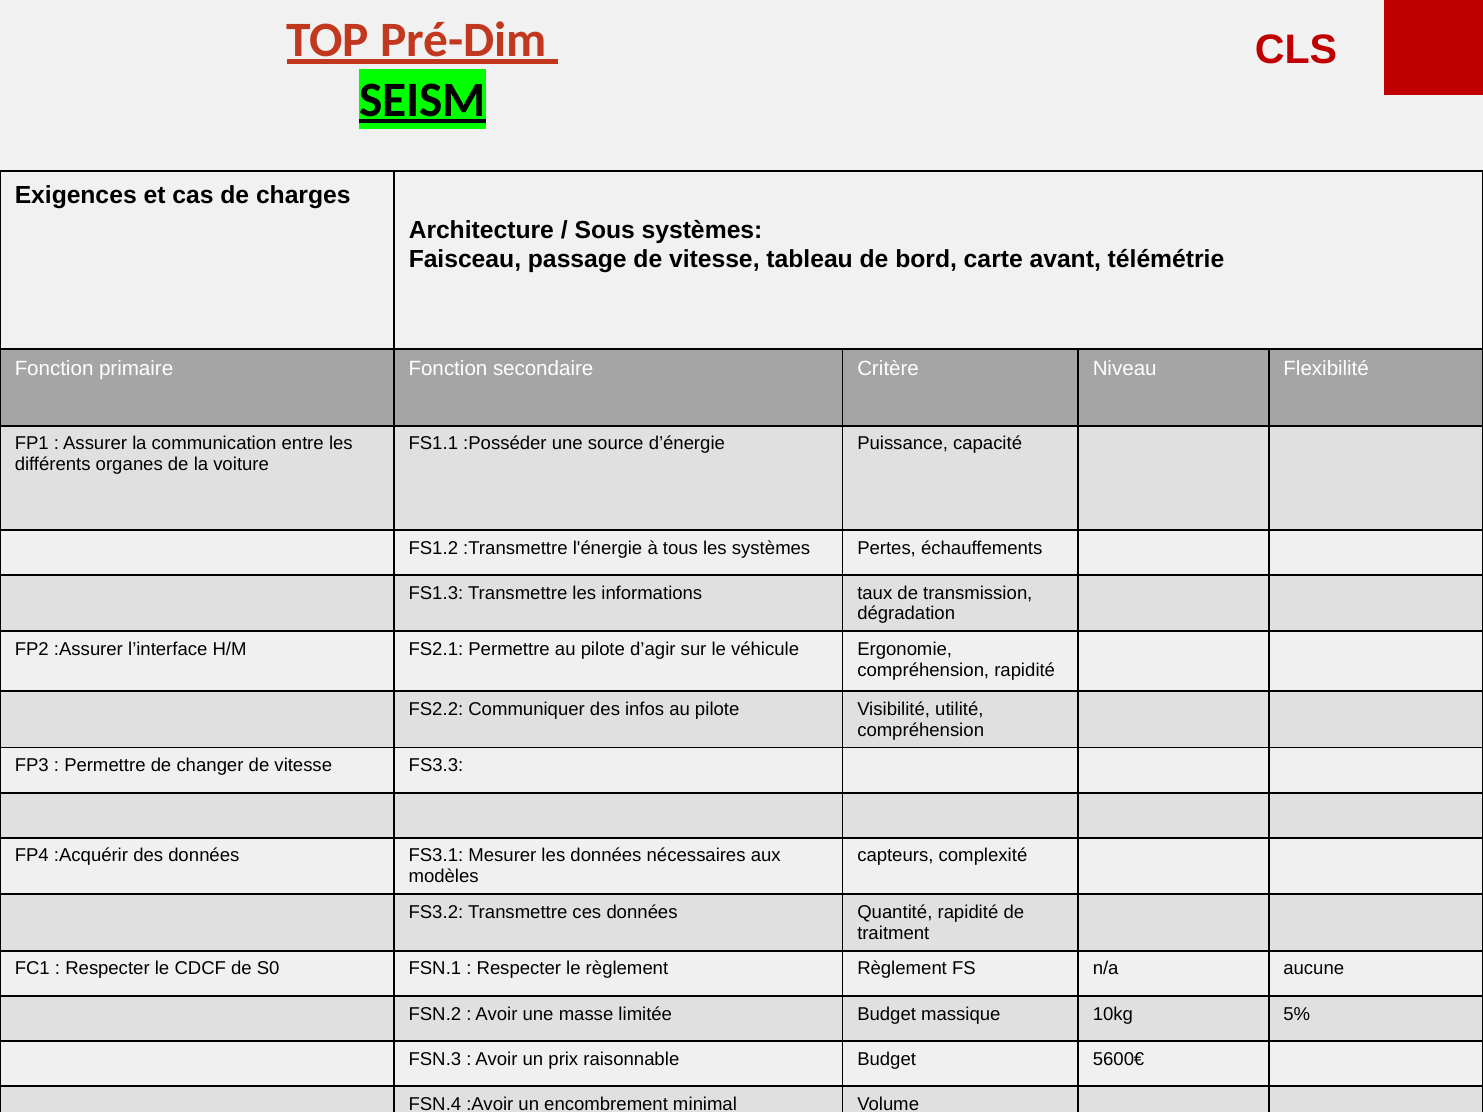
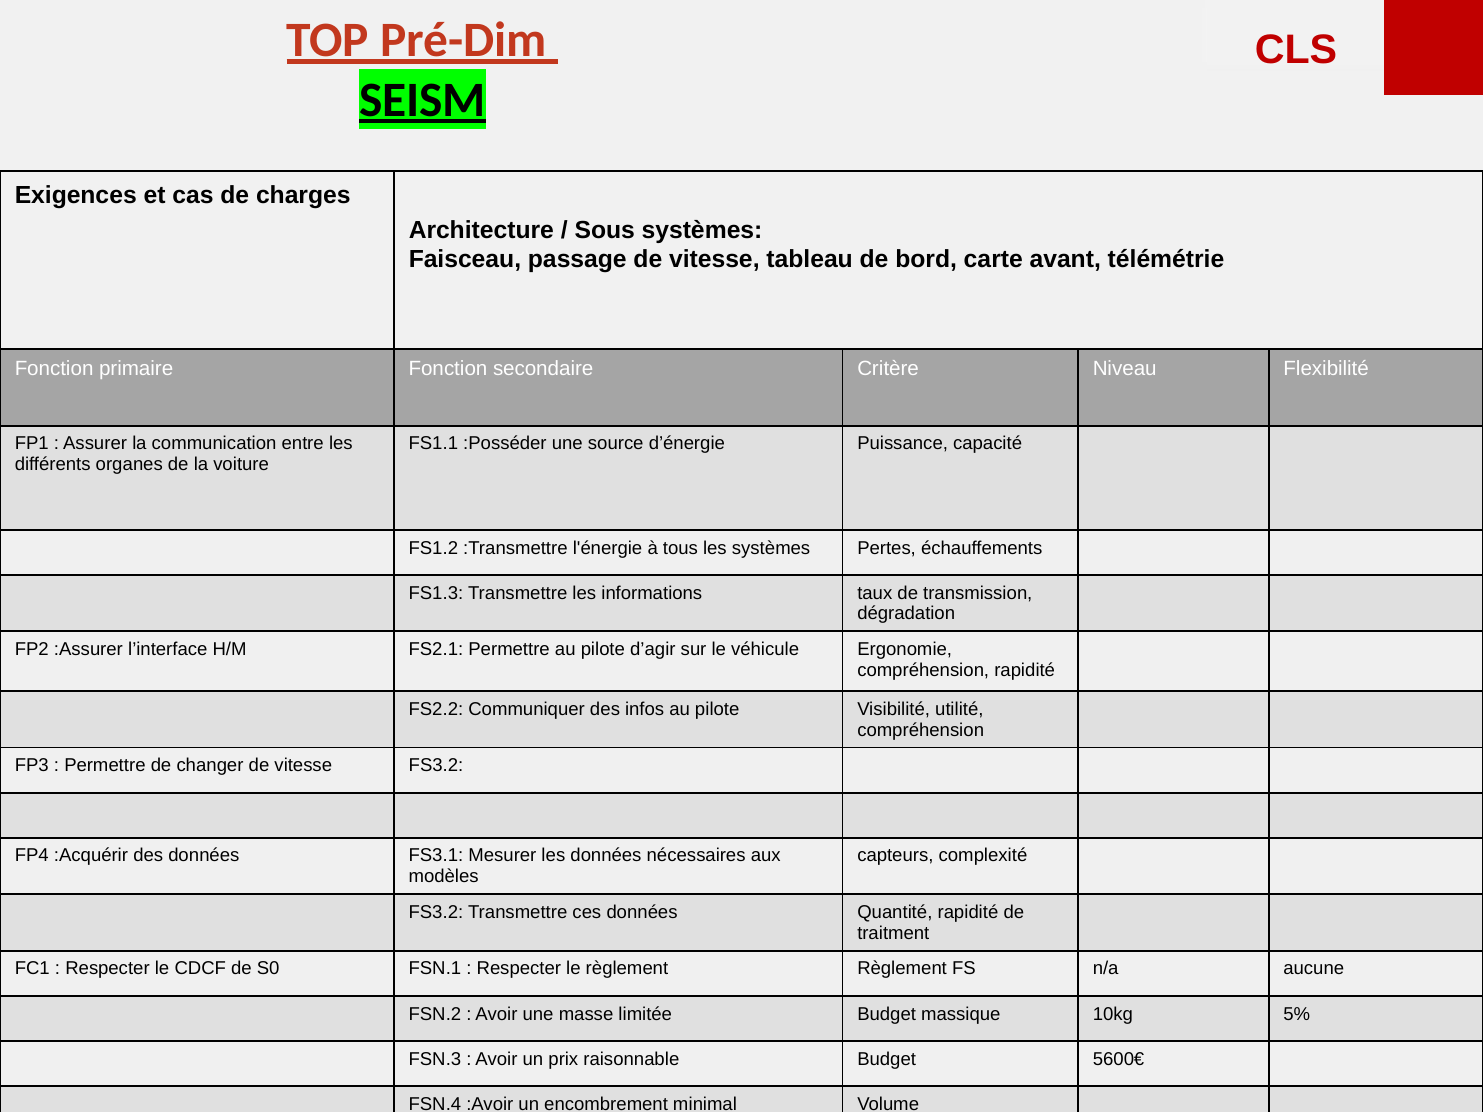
vitesse FS3.3: FS3.3 -> FS3.2
